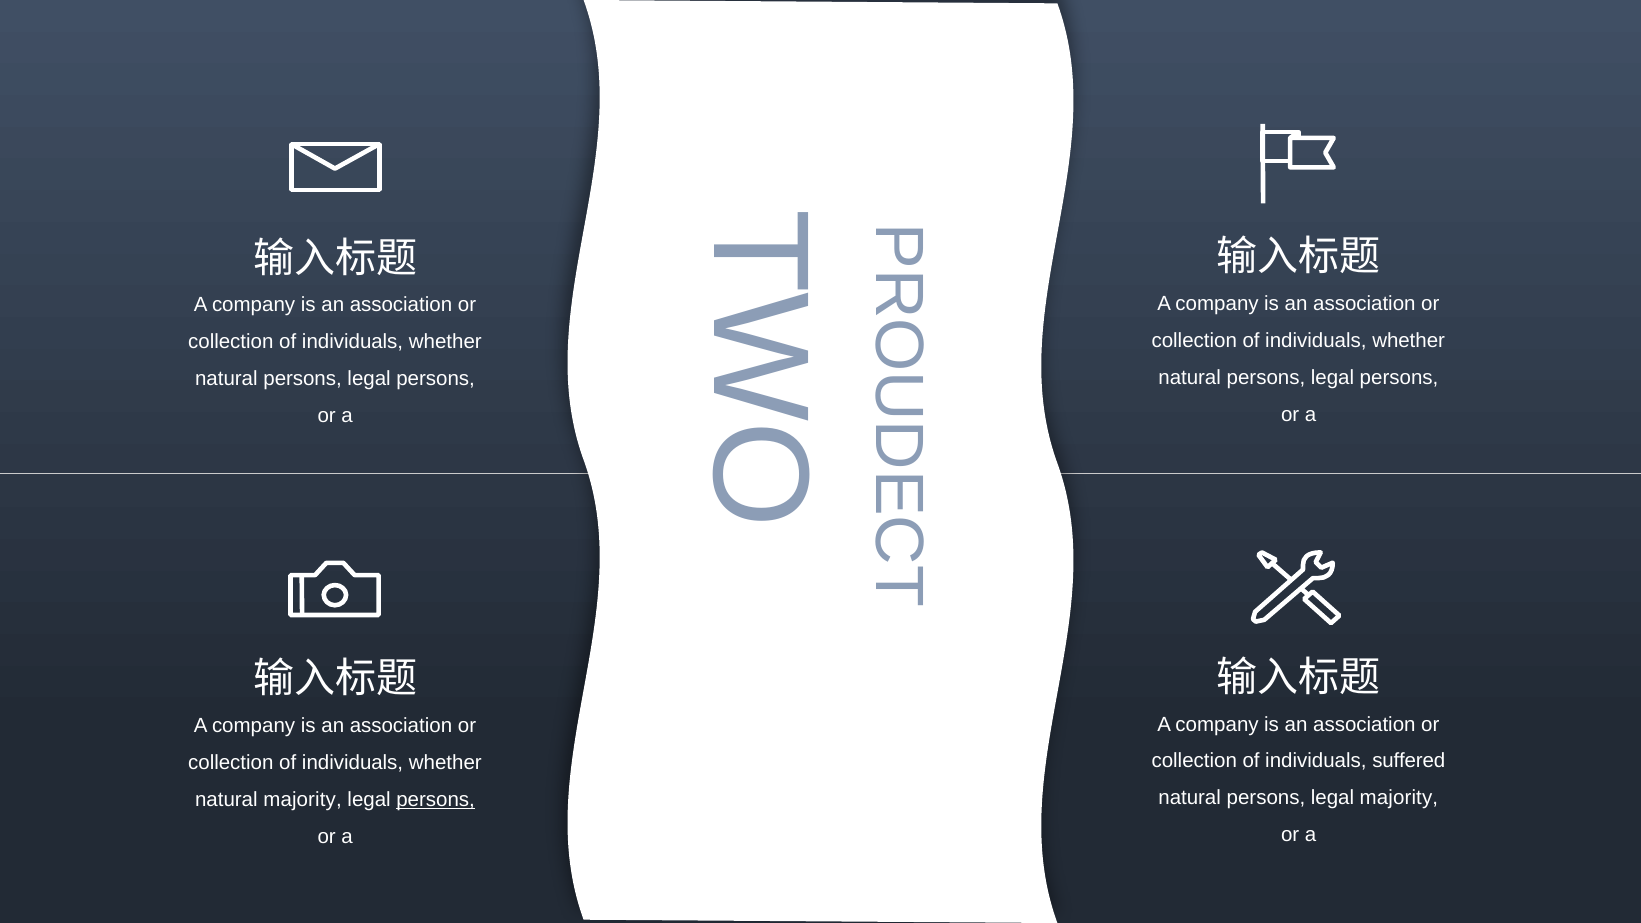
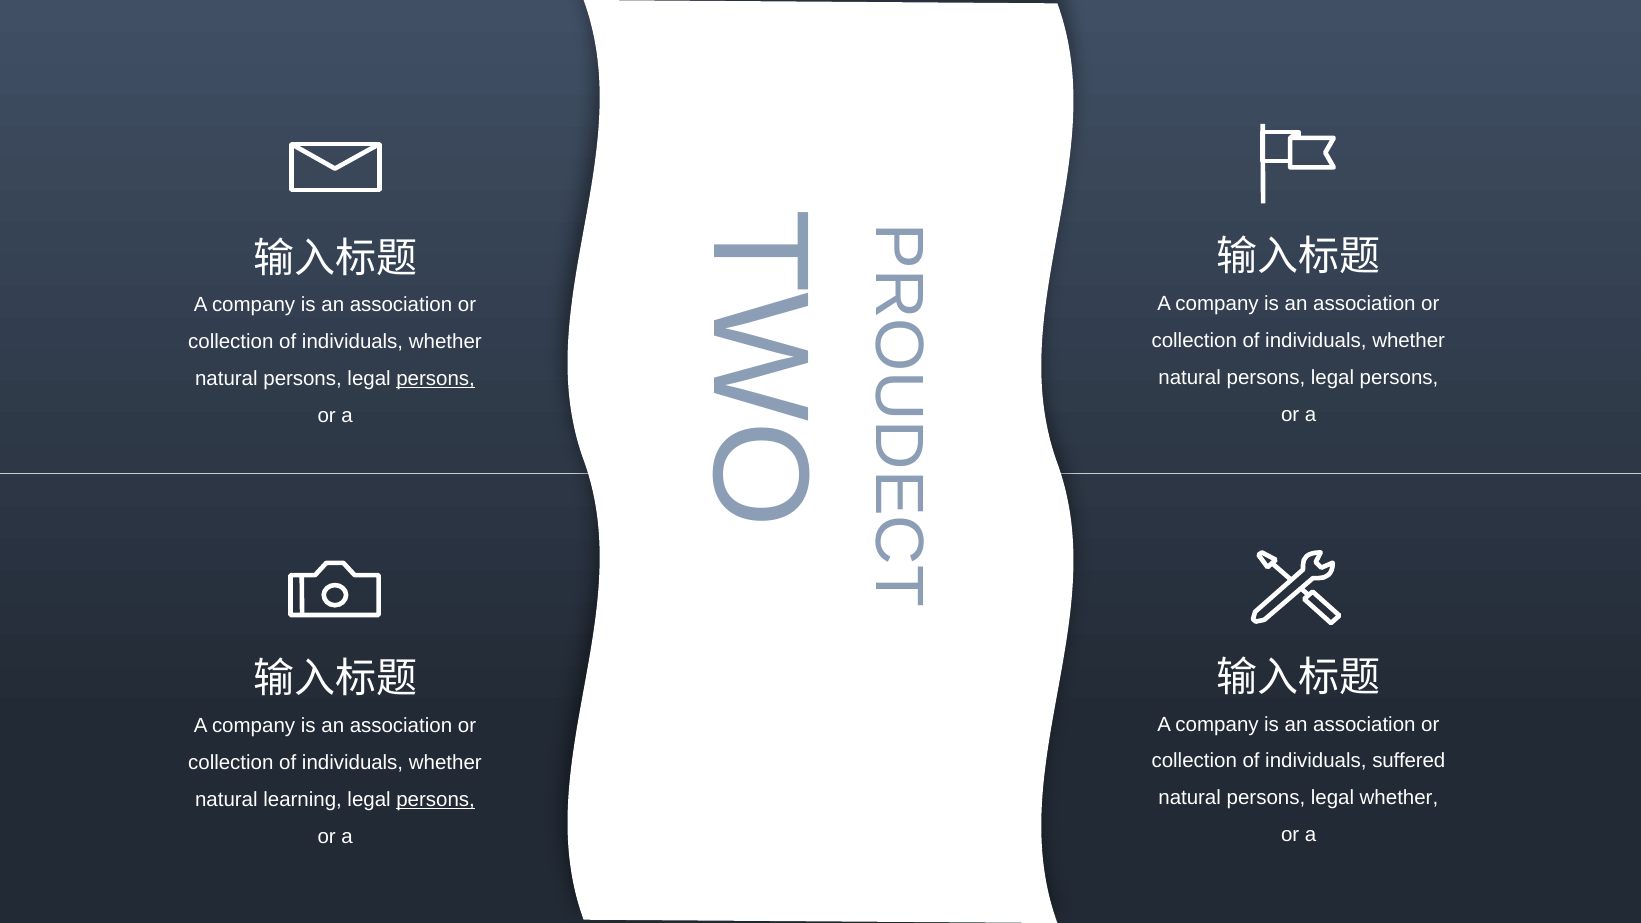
persons at (436, 379) underline: none -> present
legal majority: majority -> whether
natural majority: majority -> learning
